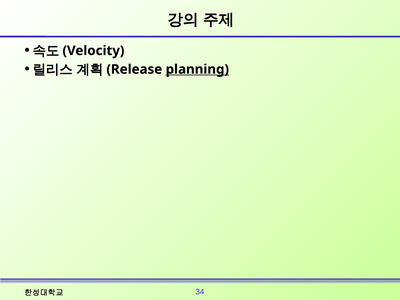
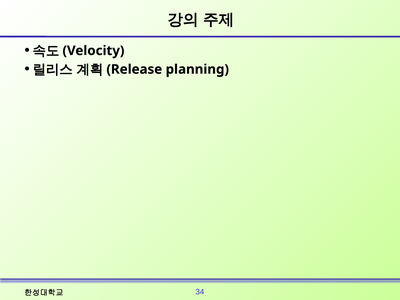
planning underline: present -> none
